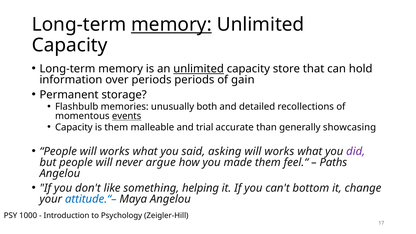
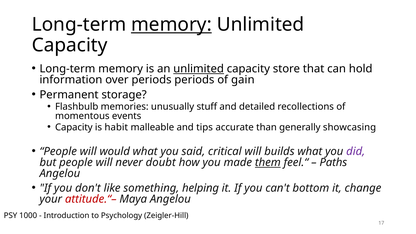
both: both -> stuff
events underline: present -> none
is them: them -> habit
trial: trial -> tips
People will works: works -> would
asking: asking -> critical
works at (279, 151): works -> builds
argue: argue -> doubt
them at (268, 162) underline: none -> present
attitude.“– colour: blue -> red
